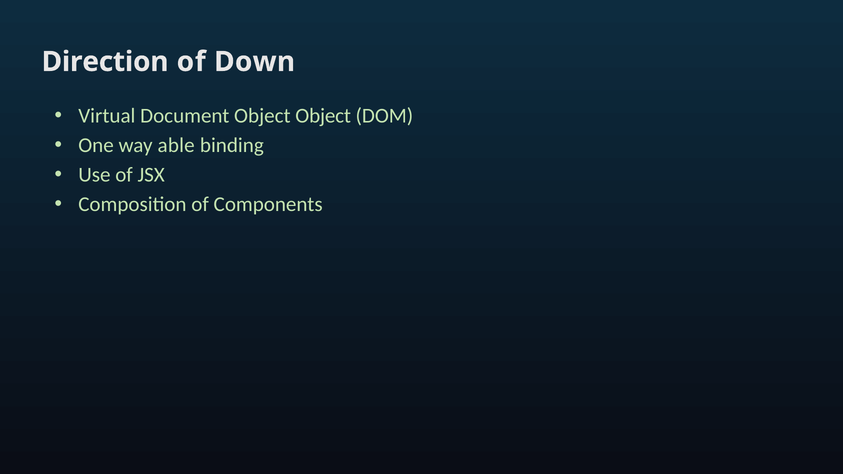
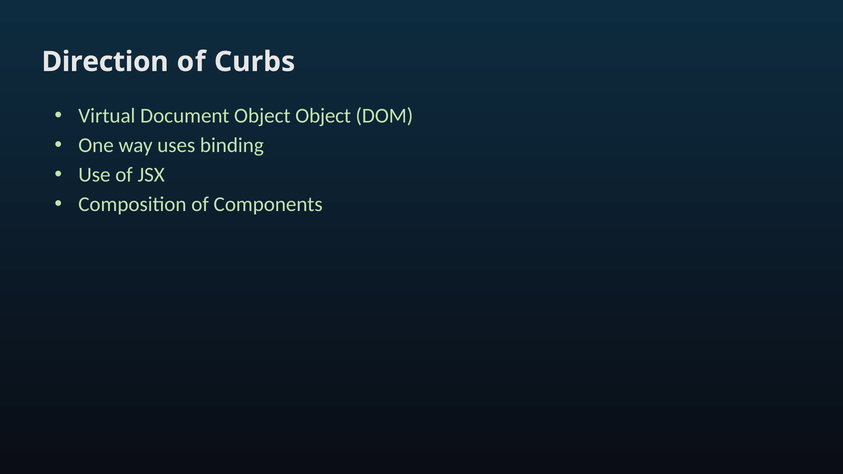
Down: Down -> Curbs
able: able -> uses
